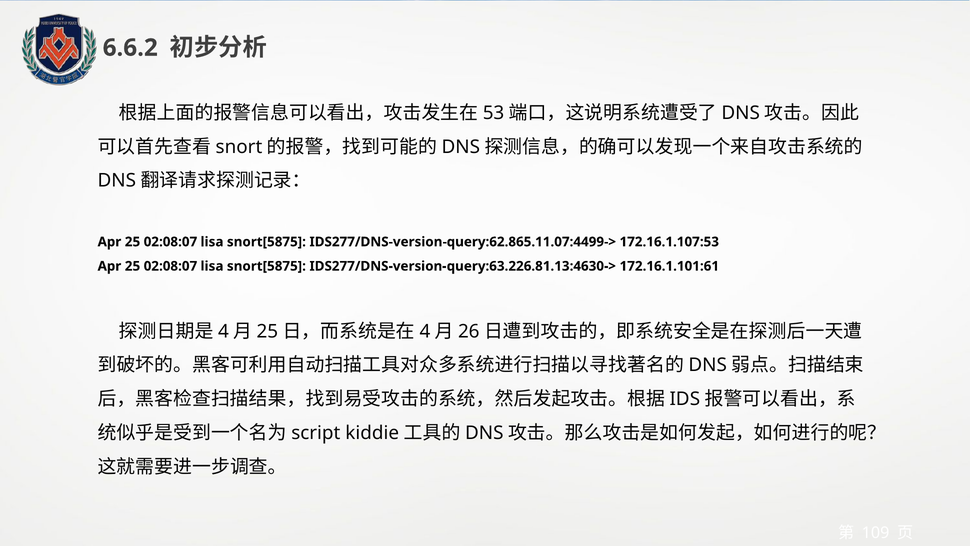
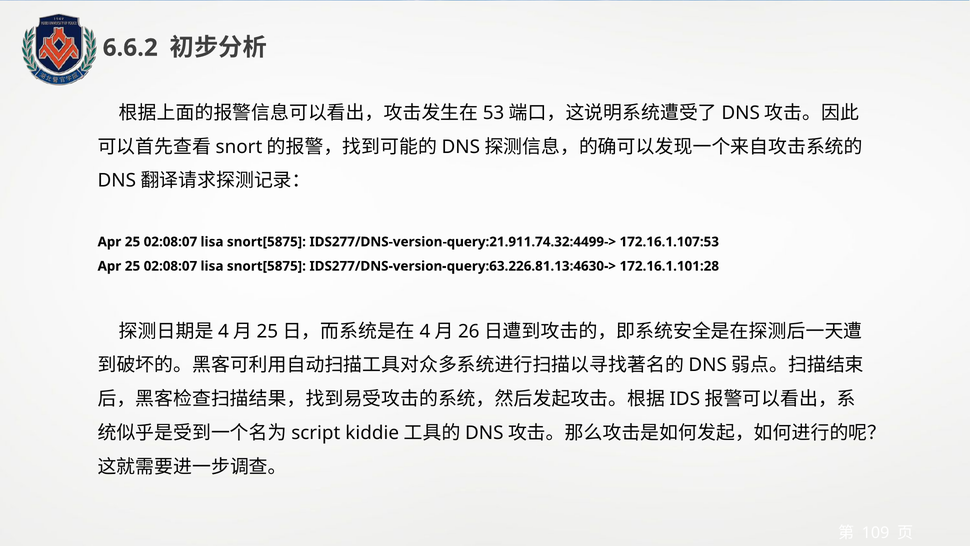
IDS277/DNS-version-query:62.865.11.07:4499->: IDS277/DNS-version-query:62.865.11.07:4499-> -> IDS277/DNS-version-query:21.911.74.32:4499->
172.16.1.101:61: 172.16.1.101:61 -> 172.16.1.101:28
